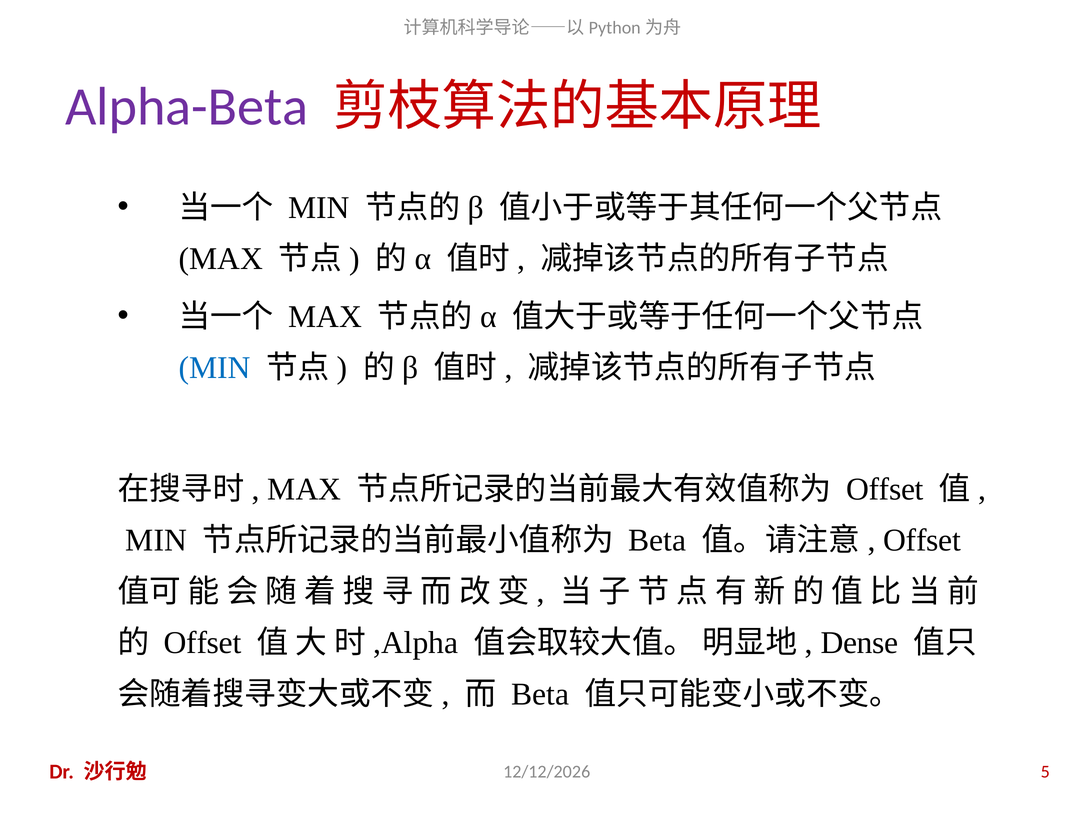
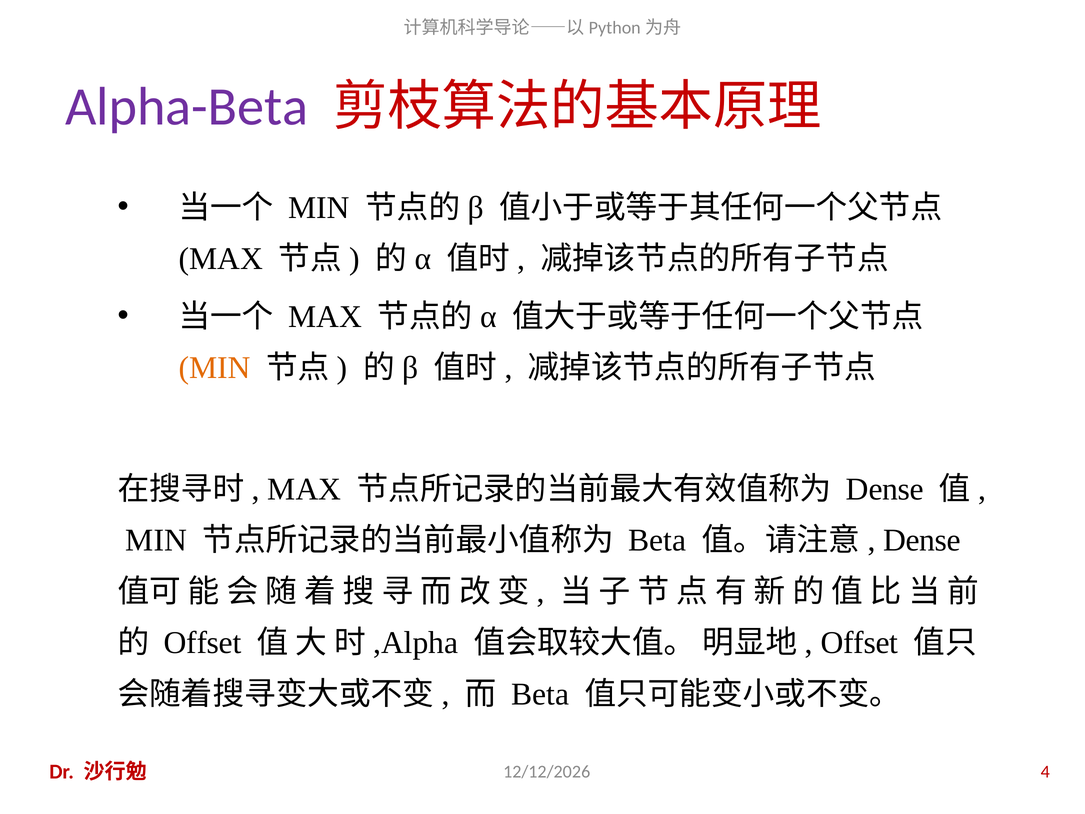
MIN at (215, 368) colour: blue -> orange
Offset at (885, 489): Offset -> Dense
Offset at (922, 540): Offset -> Dense
Dense at (859, 643): Dense -> Offset
5: 5 -> 4
